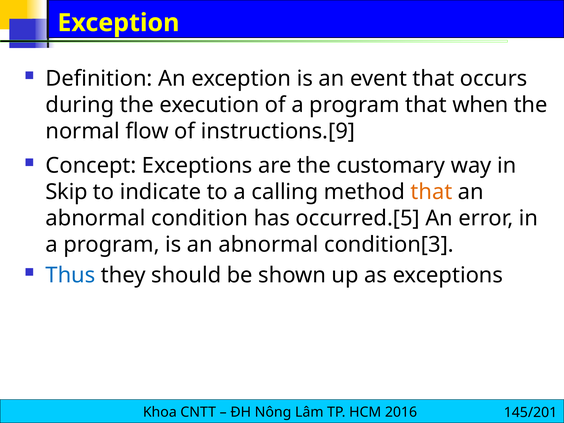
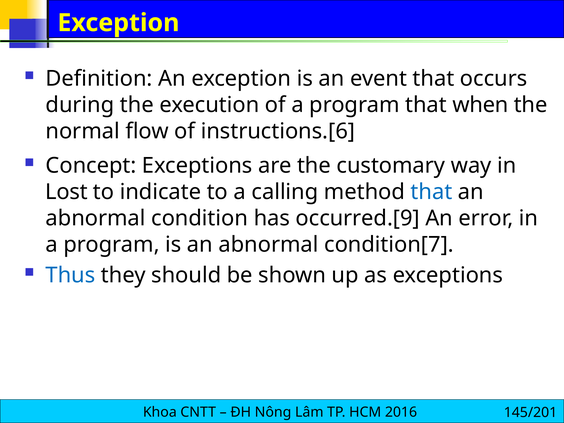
instructions.[9: instructions.[9 -> instructions.[6
Skip: Skip -> Lost
that at (431, 192) colour: orange -> blue
occurred.[5: occurred.[5 -> occurred.[9
condition[3: condition[3 -> condition[7
